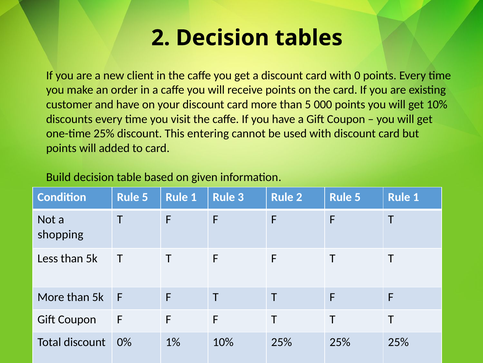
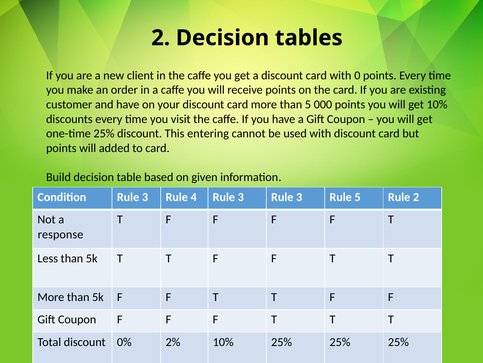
Condition Rule 5: 5 -> 3
1 at (194, 197): 1 -> 4
3 Rule 2: 2 -> 3
1 at (416, 197): 1 -> 2
shopping: shopping -> response
1%: 1% -> 2%
